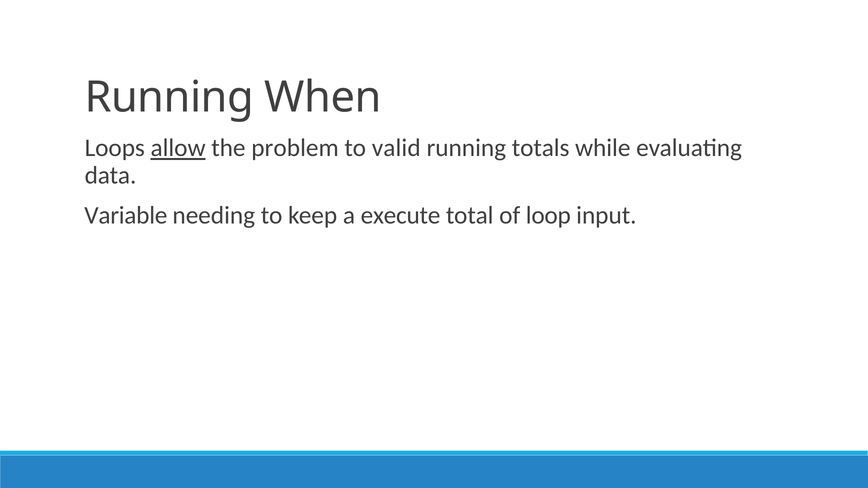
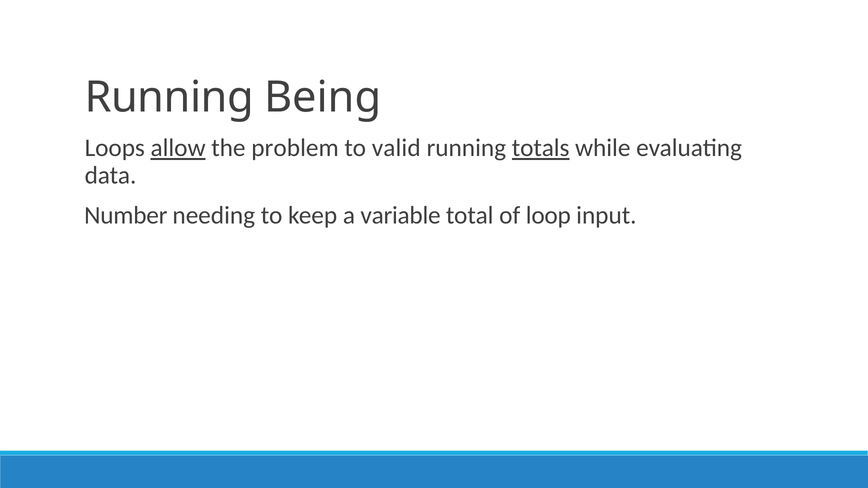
When: When -> Being
totals underline: none -> present
Variable: Variable -> Number
execute: execute -> variable
